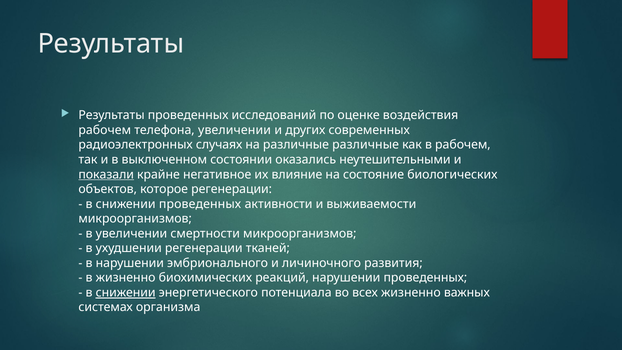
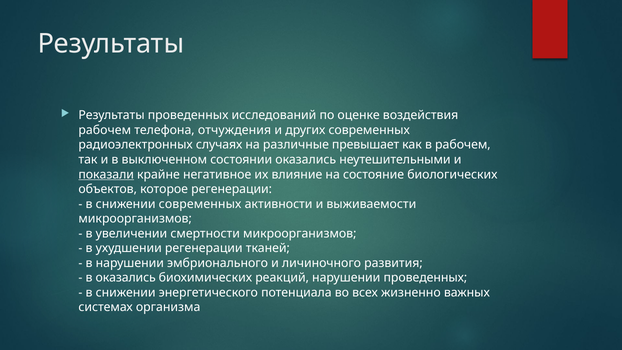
телефона увеличении: увеличении -> отчуждения
различные различные: различные -> превышает
снижении проведенных: проведенных -> современных
в жизненно: жизненно -> оказались
снижении at (126, 293) underline: present -> none
